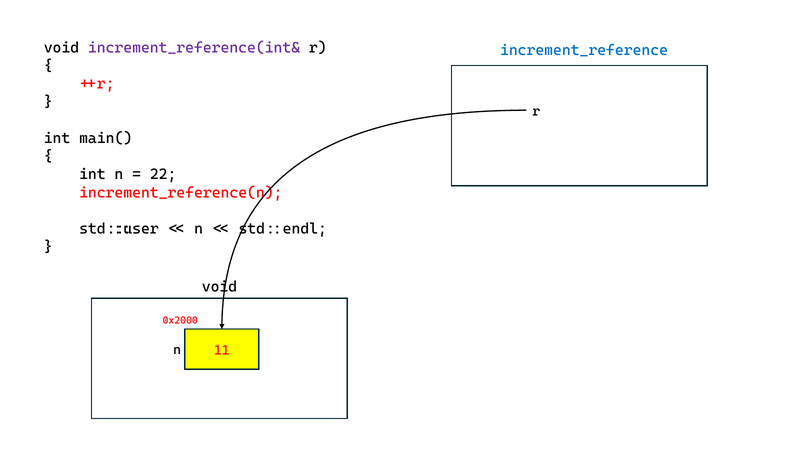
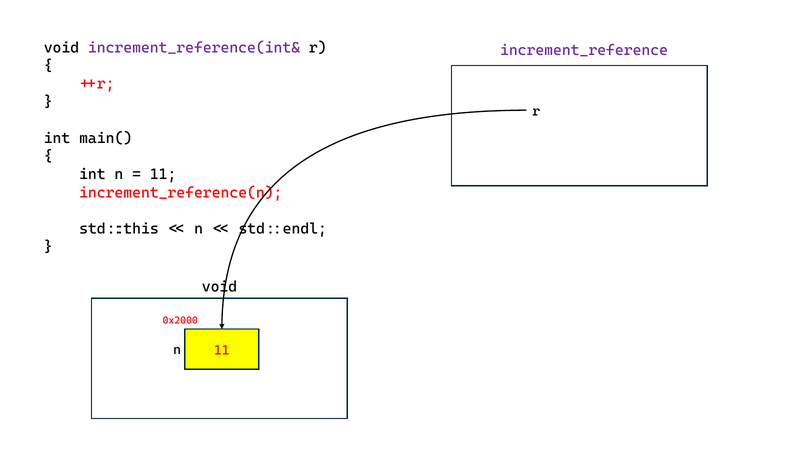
increment_reference colour: blue -> purple
22 at (163, 175): 22 -> 11
std::user: std::user -> std::this
